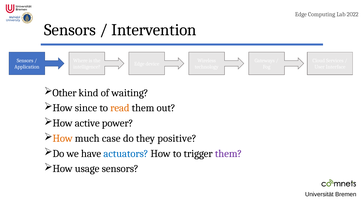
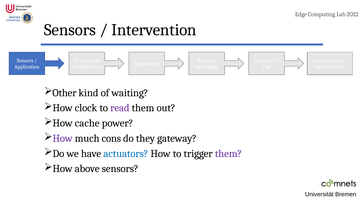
since: since -> clock
read colour: orange -> purple
active: active -> cache
How at (63, 138) colour: orange -> purple
case: case -> cons
positive: positive -> gateway
usage: usage -> above
